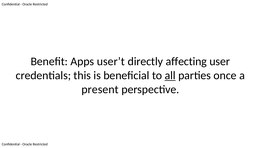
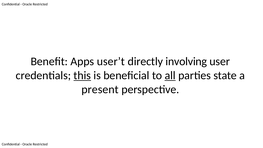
affecting: affecting -> involving
this underline: none -> present
once: once -> state
